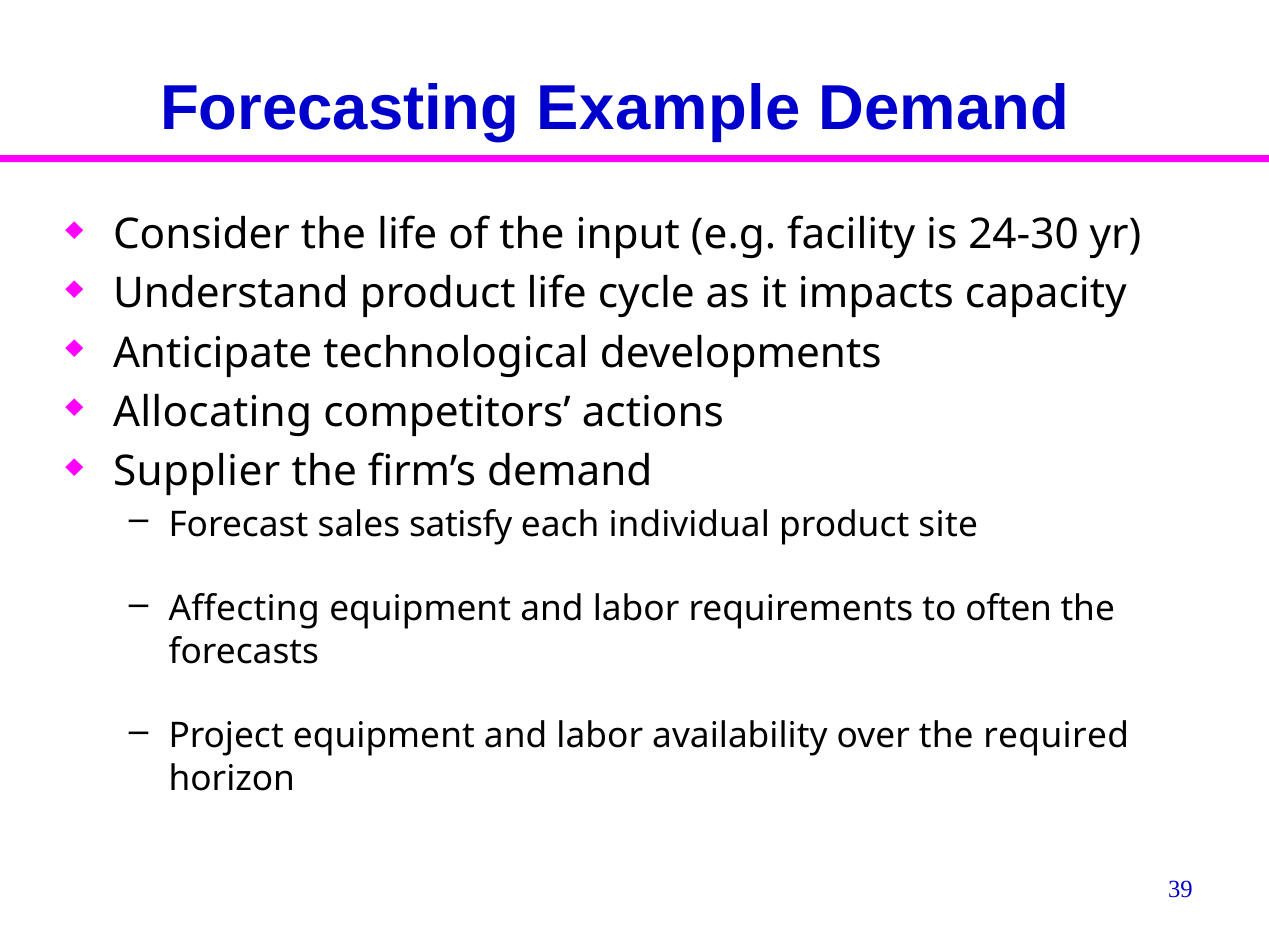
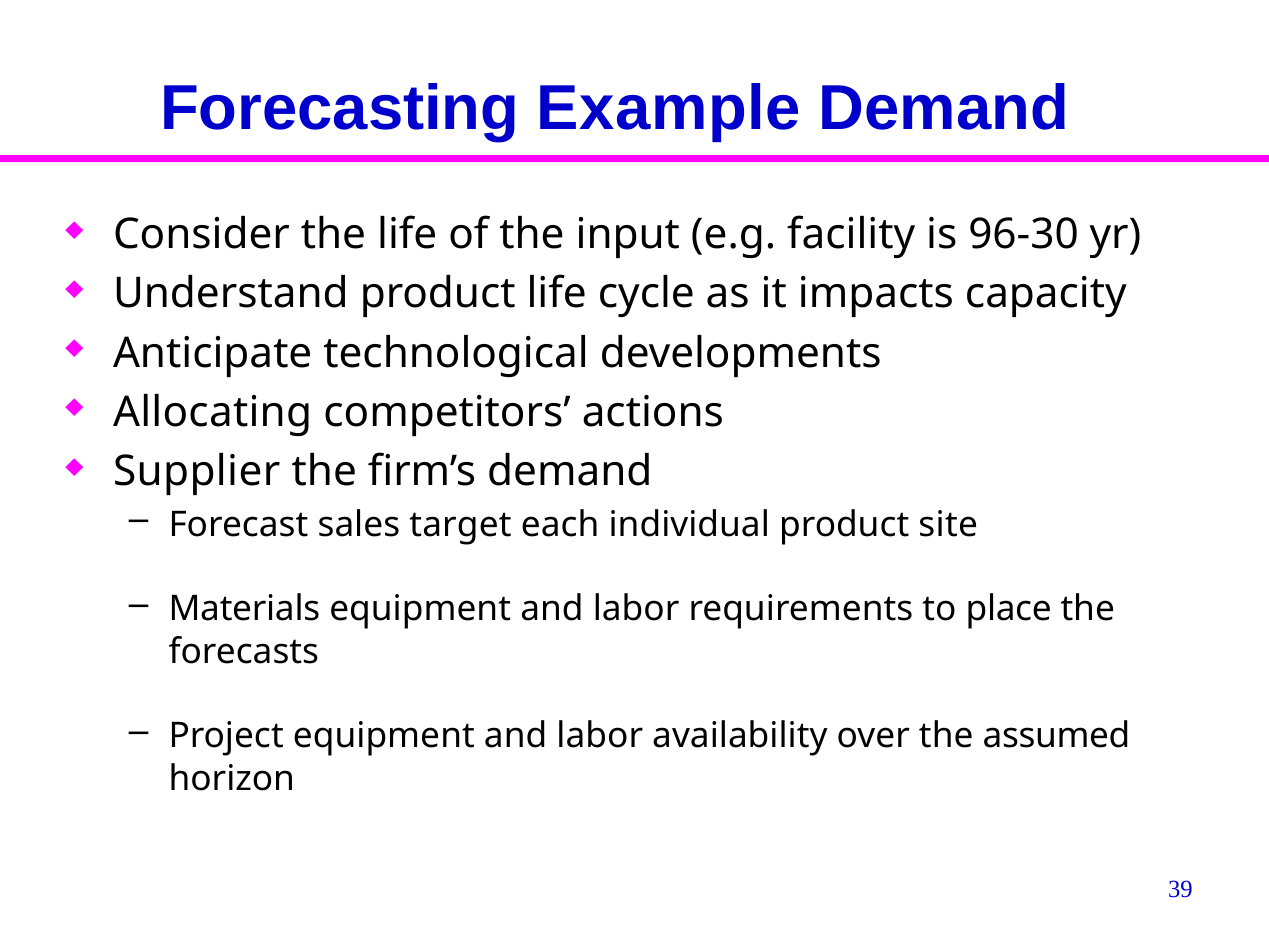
24-30: 24-30 -> 96-30
satisfy: satisfy -> target
Affecting: Affecting -> Materials
often: often -> place
required: required -> assumed
